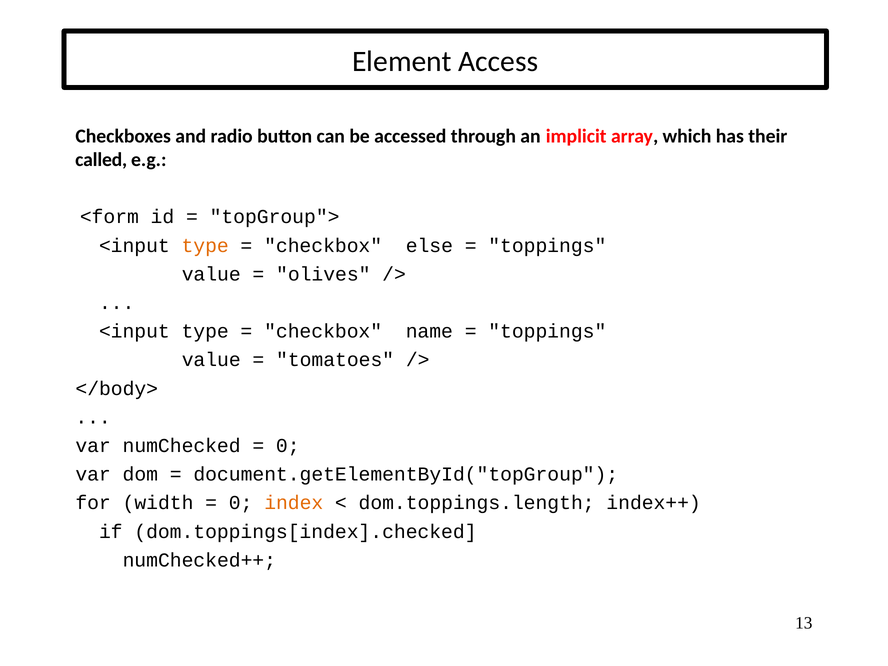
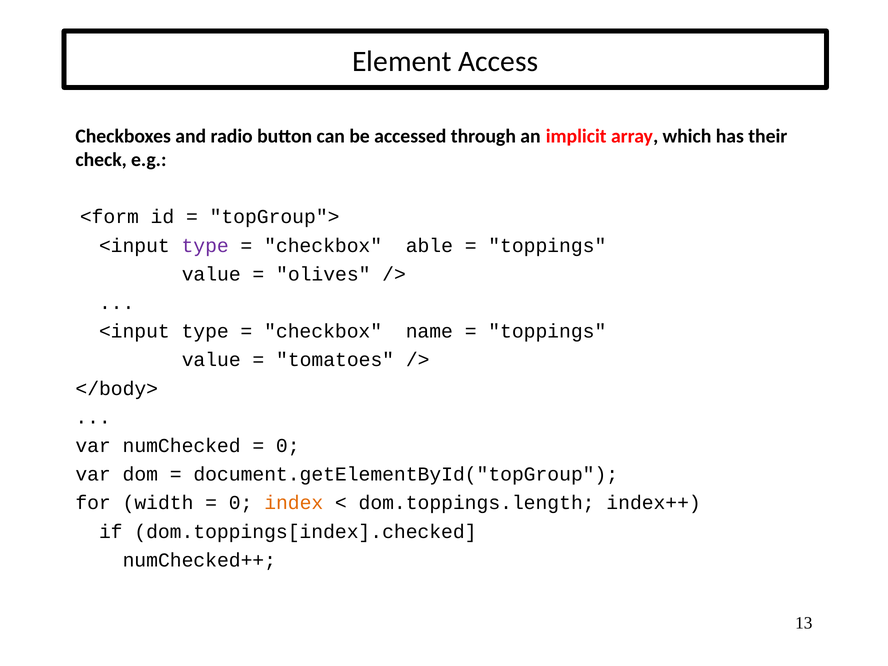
called: called -> check
type at (205, 246) colour: orange -> purple
else: else -> able
